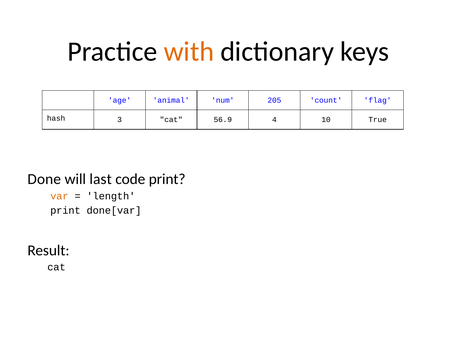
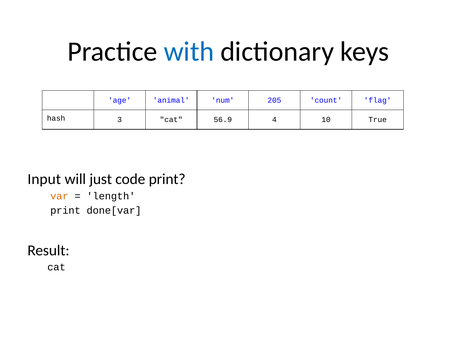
with colour: orange -> blue
Done: Done -> Input
last: last -> just
